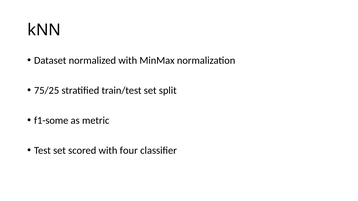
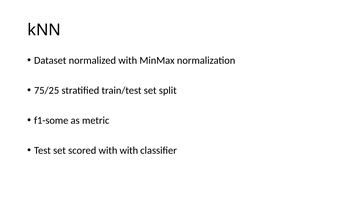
with four: four -> with
